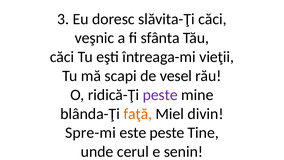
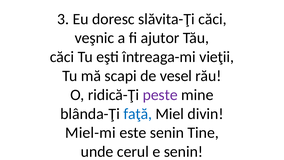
sfânta: sfânta -> ajutor
faţă colour: orange -> blue
Spre-mi: Spre-mi -> Miel-mi
este peste: peste -> senin
